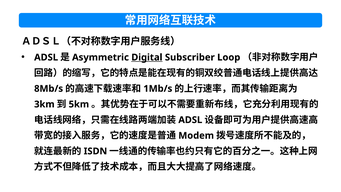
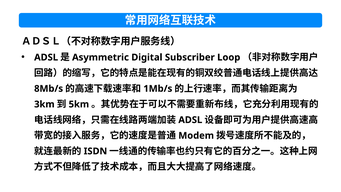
Digital underline: present -> none
